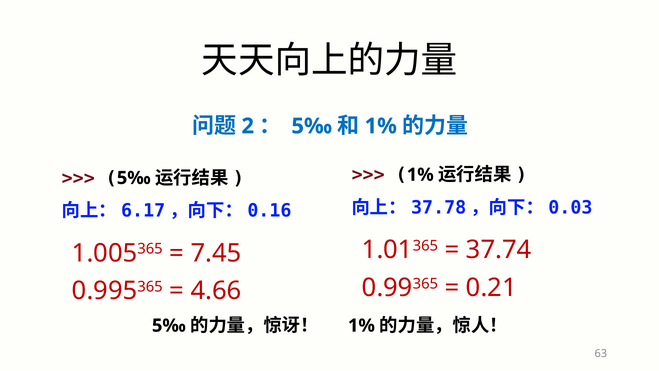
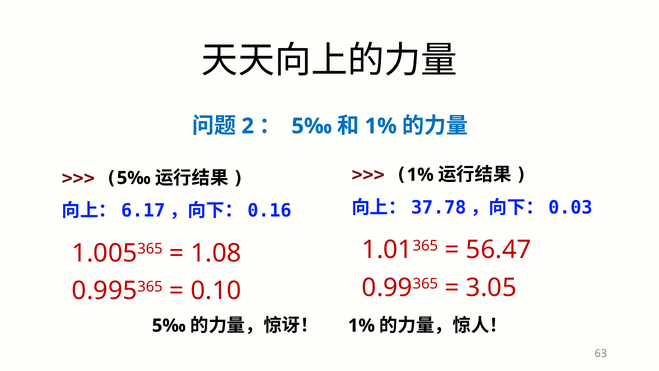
37.74: 37.74 -> 56.47
7.45: 7.45 -> 1.08
0.21: 0.21 -> 3.05
4.66: 4.66 -> 0.10
